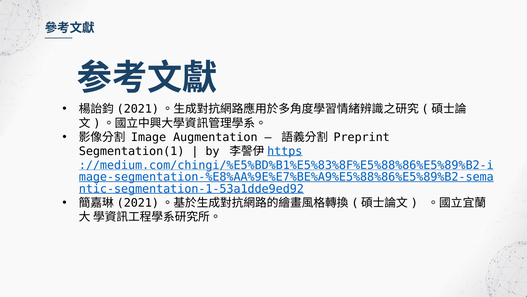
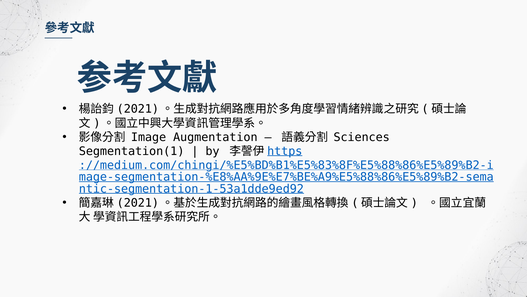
Preprint: Preprint -> Sciences
